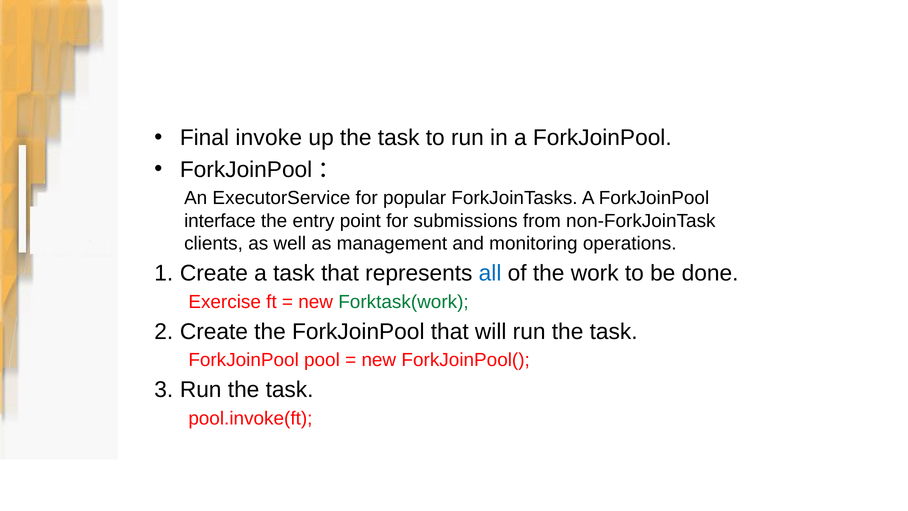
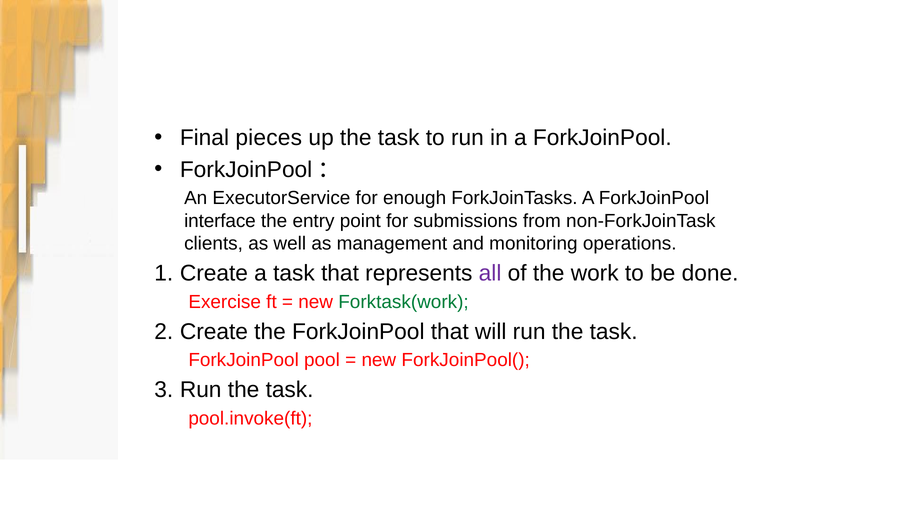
invoke: invoke -> pieces
popular: popular -> enough
all colour: blue -> purple
